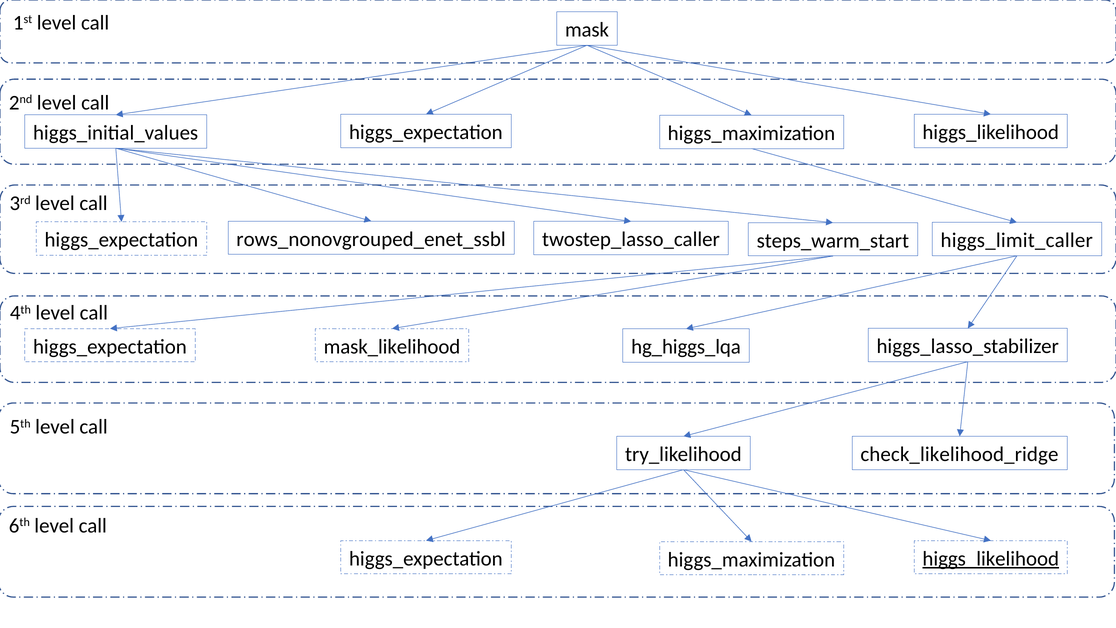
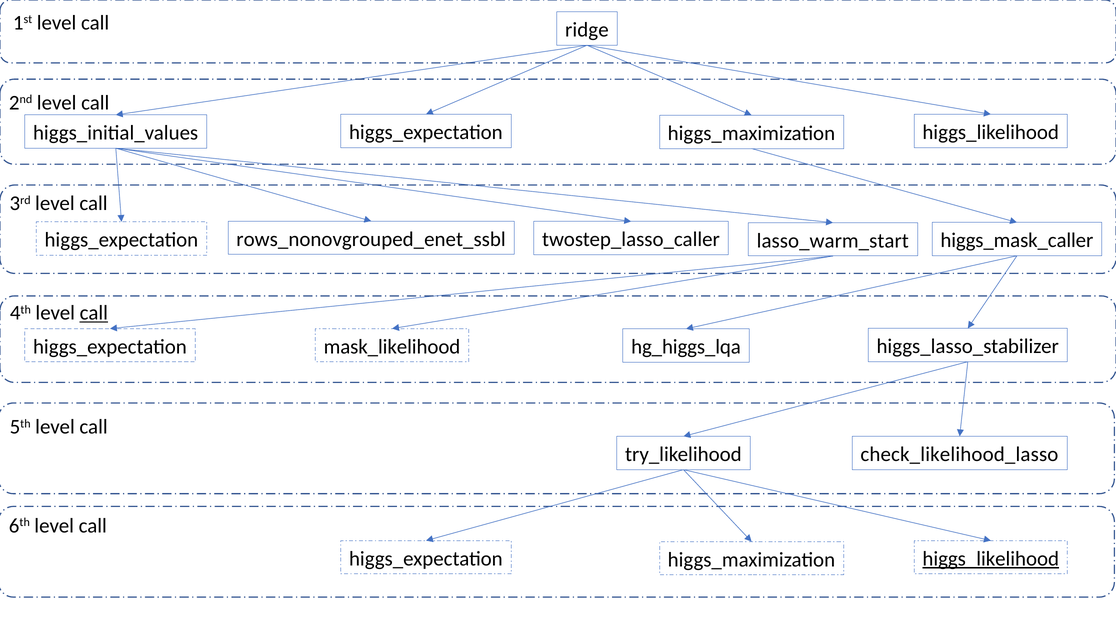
mask: mask -> ridge
steps_warm_start: steps_warm_start -> lasso_warm_start
higgs_limit_caller: higgs_limit_caller -> higgs_mask_caller
call at (94, 313) underline: none -> present
check_likelihood_ridge: check_likelihood_ridge -> check_likelihood_lasso
